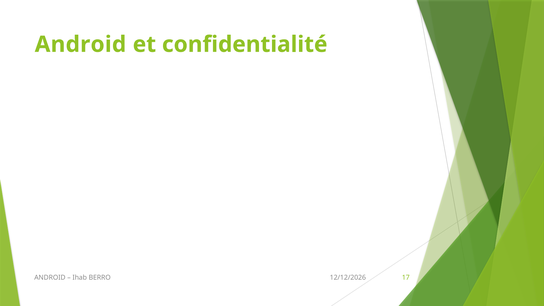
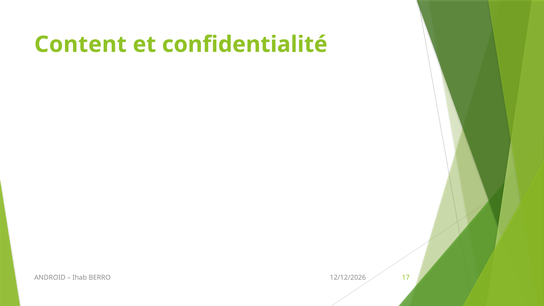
Android at (80, 44): Android -> Content
